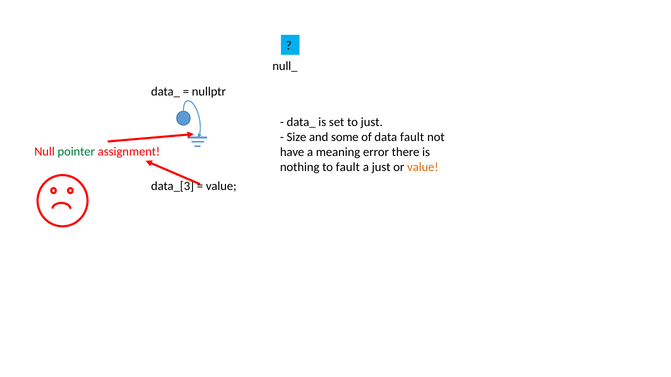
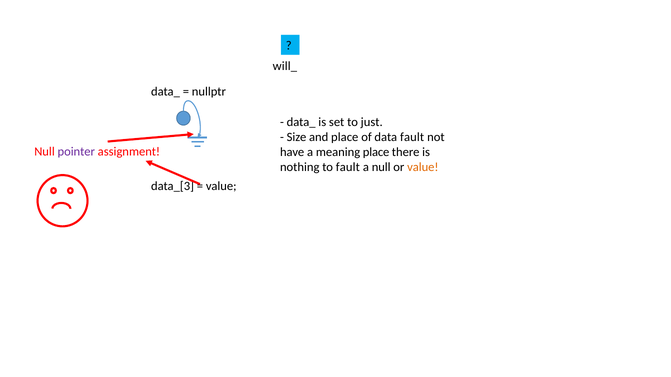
null_: null_ -> will_
and some: some -> place
pointer colour: green -> purple
meaning error: error -> place
a just: just -> null
